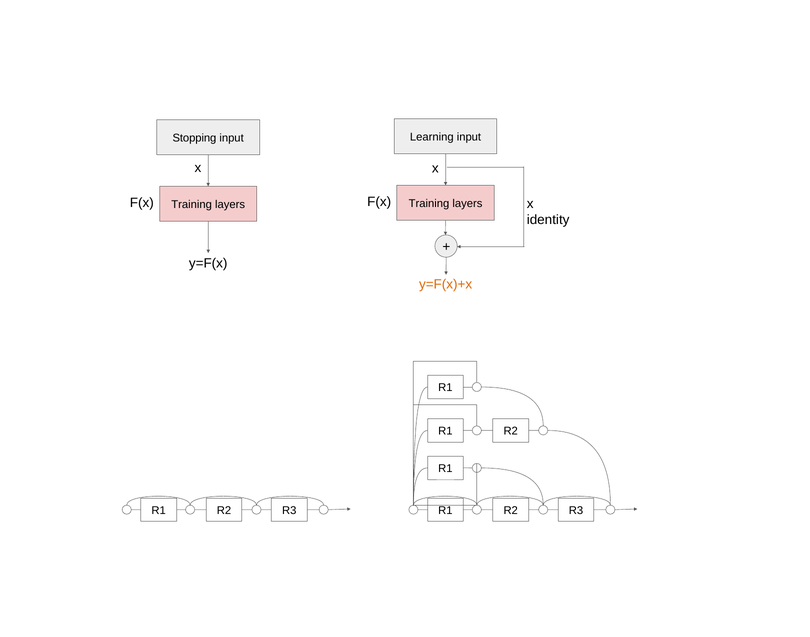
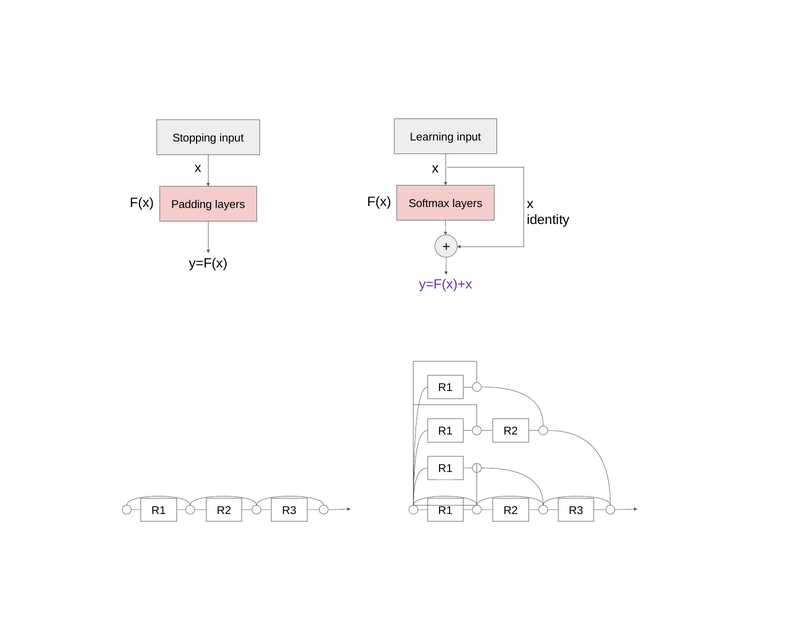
Training at (429, 204): Training -> Softmax
Training at (192, 205): Training -> Padding
y=F(x)+x colour: orange -> purple
